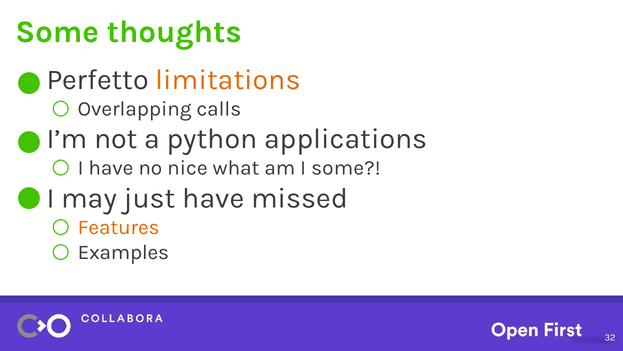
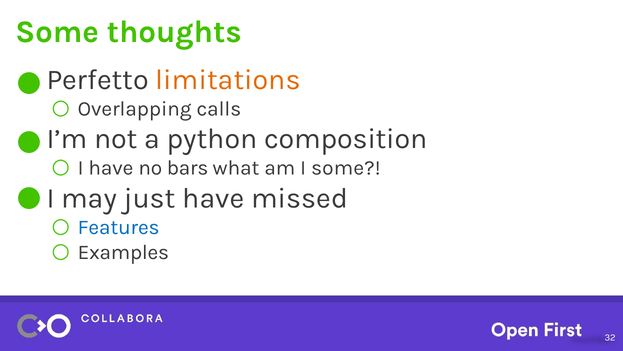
applications: applications -> composition
nice: nice -> bars
Features colour: orange -> blue
